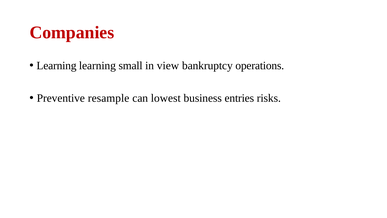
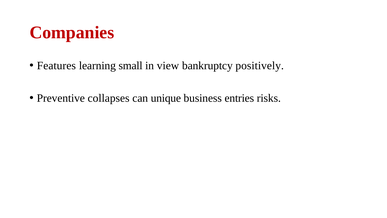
Learning at (57, 65): Learning -> Features
operations: operations -> positively
resample: resample -> collapses
lowest: lowest -> unique
